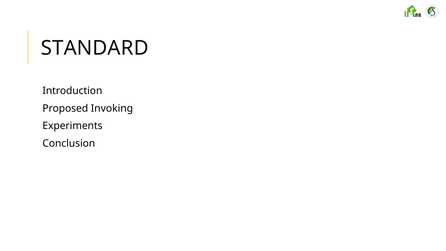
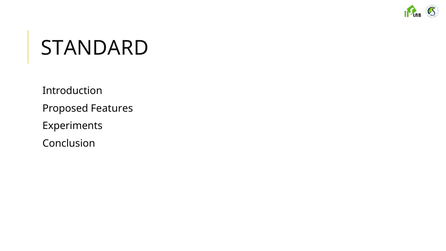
Invoking: Invoking -> Features
